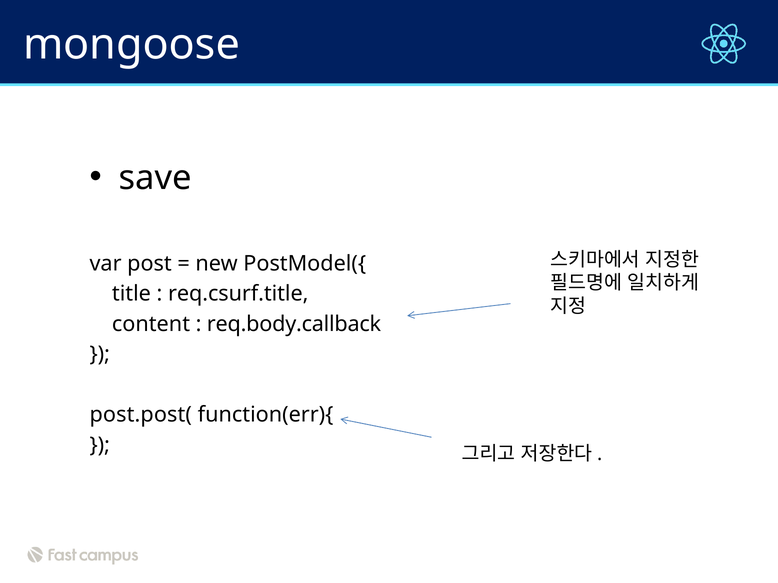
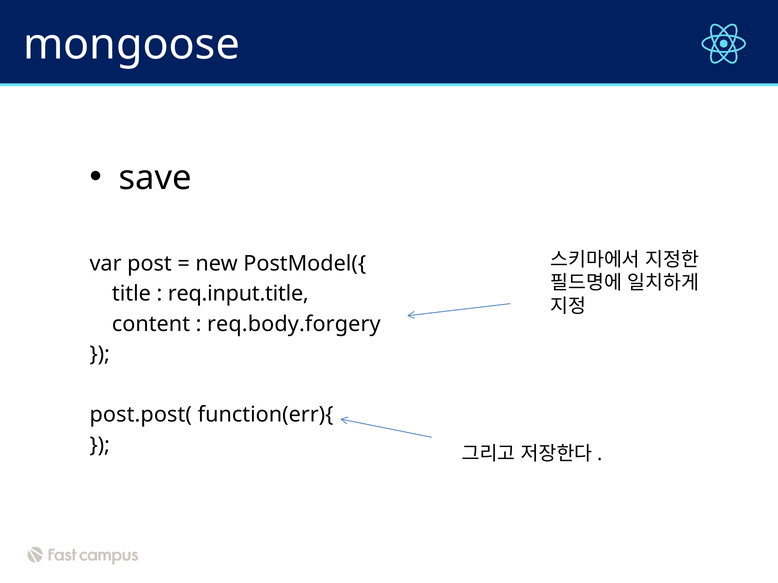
req.csurf.title: req.csurf.title -> req.input.title
req.body.callback: req.body.callback -> req.body.forgery
